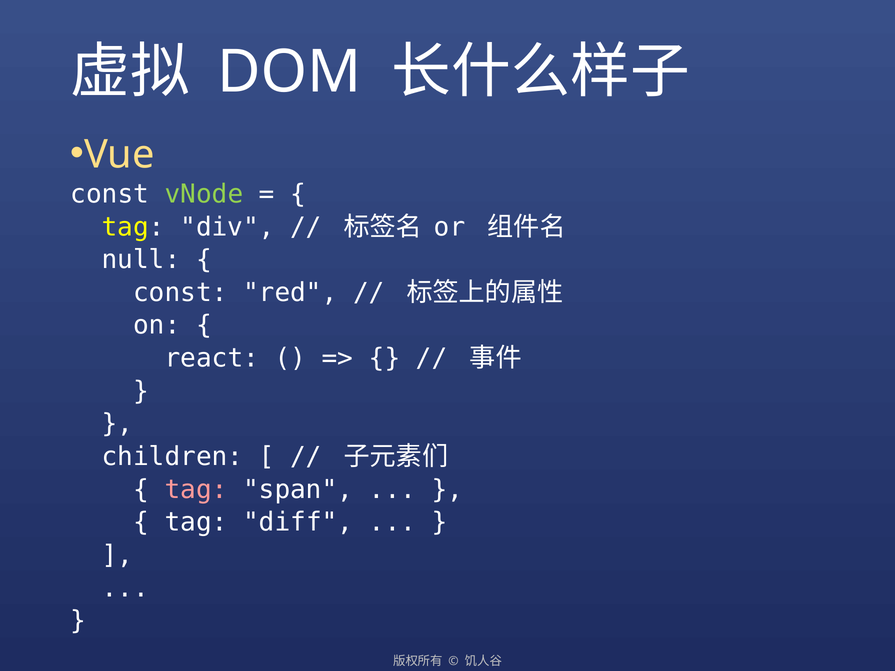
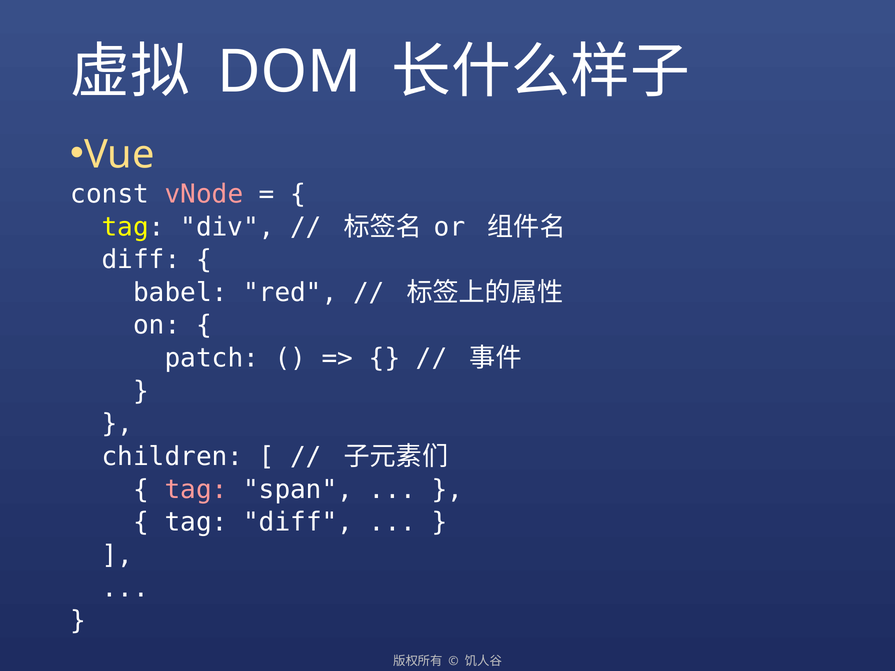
vNode colour: light green -> pink
null at (141, 260): null -> diff
const at (180, 293): const -> babel
react: react -> patch
